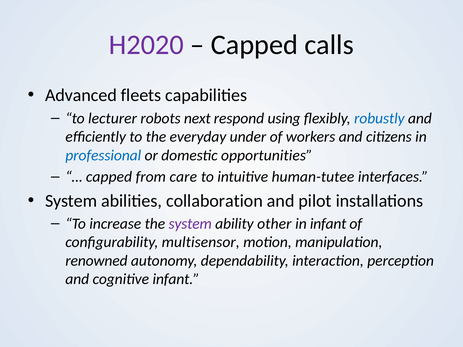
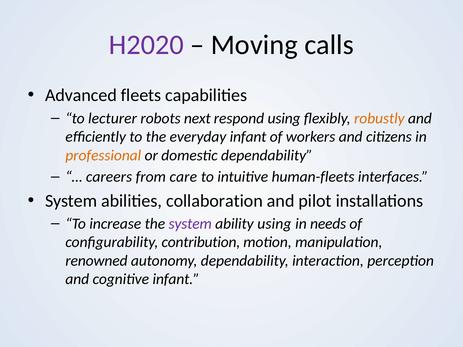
Capped at (254, 45): Capped -> Moving
robustly colour: blue -> orange
everyday under: under -> infant
professional colour: blue -> orange
domestic opportunities: opportunities -> dependability
capped at (109, 177): capped -> careers
human-tutee: human-tutee -> human-fleets
ability other: other -> using
in infant: infant -> needs
multisensor: multisensor -> contribution
